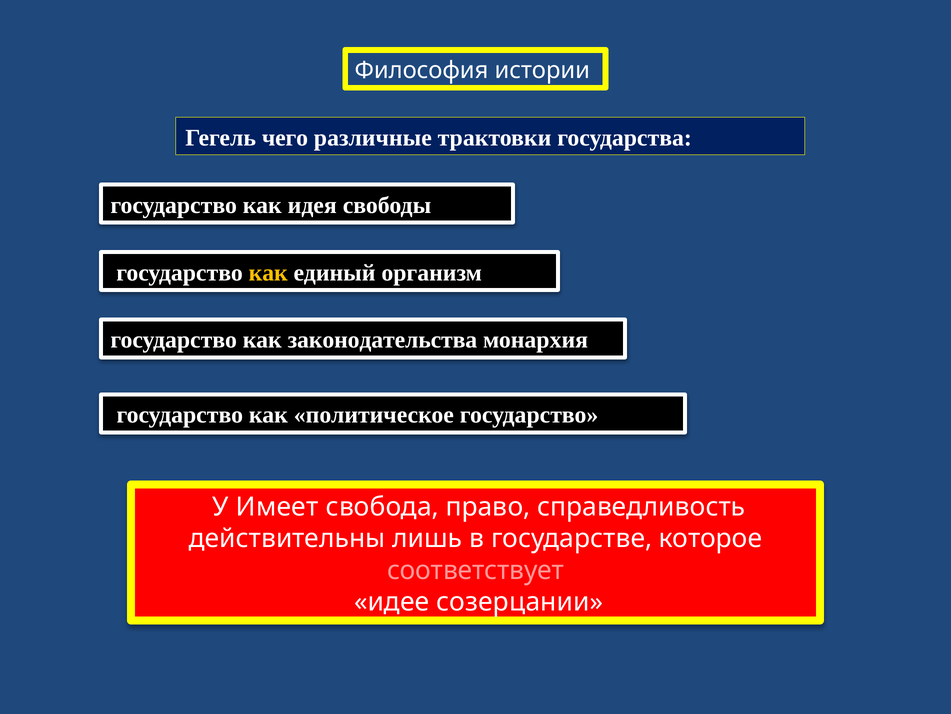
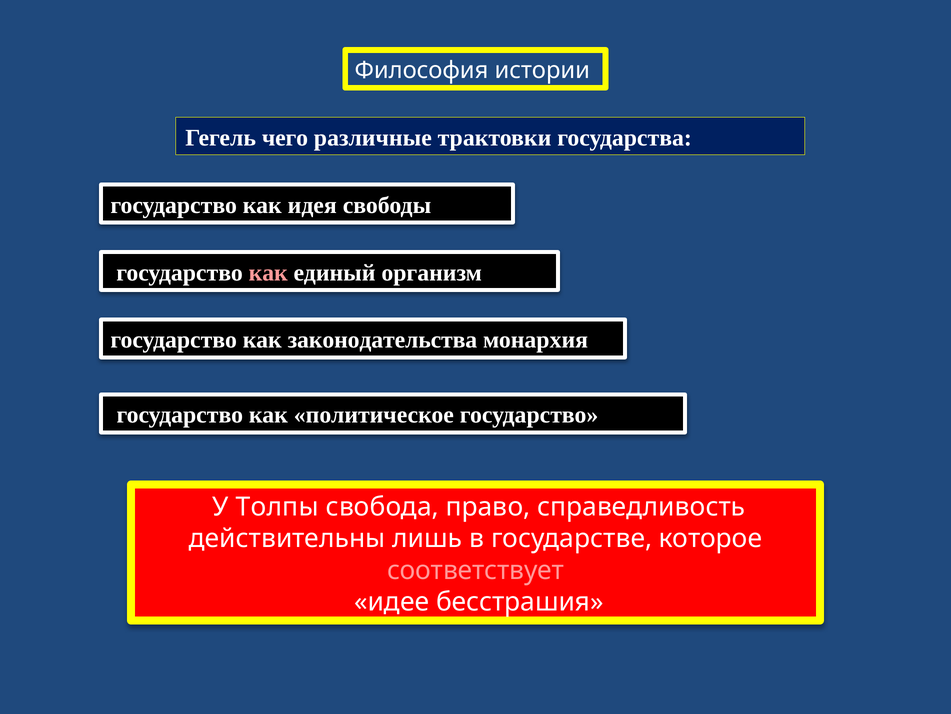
как at (268, 272) colour: yellow -> pink
Имеет: Имеет -> Толпы
созерцании: созерцании -> бесстрашия
